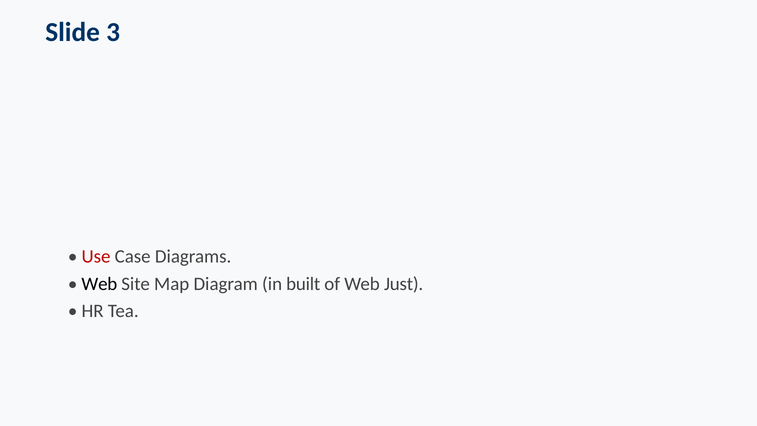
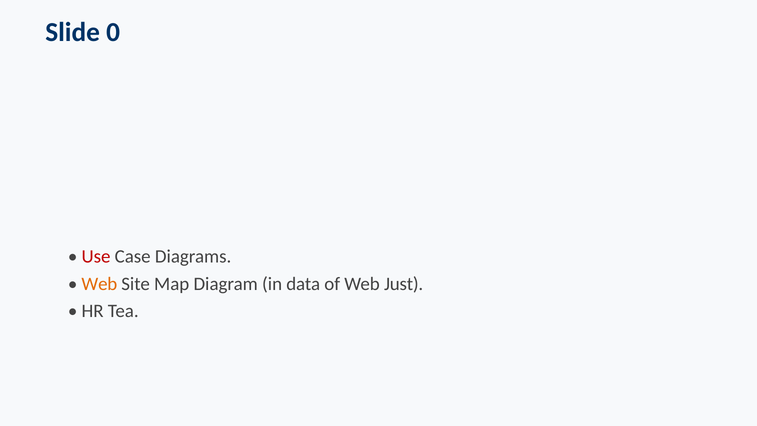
3: 3 -> 0
Web at (99, 284) colour: black -> orange
built: built -> data
